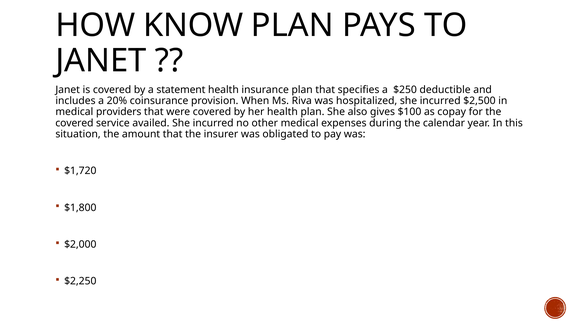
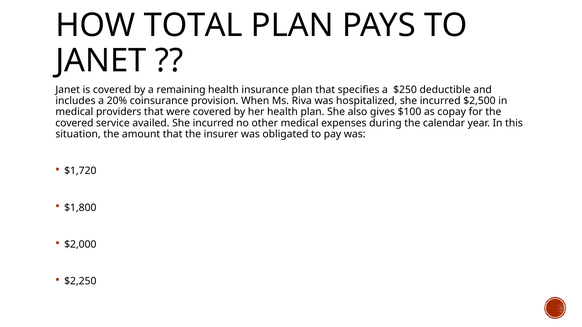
KNOW: KNOW -> TOTAL
statement: statement -> remaining
